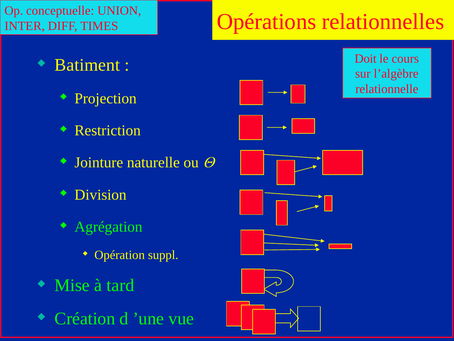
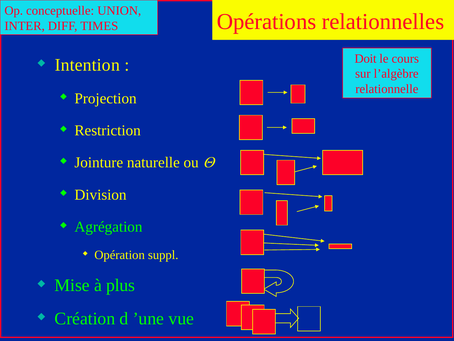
Batiment: Batiment -> Intention
tard: tard -> plus
